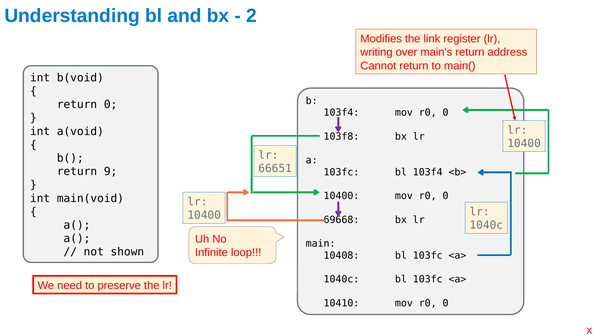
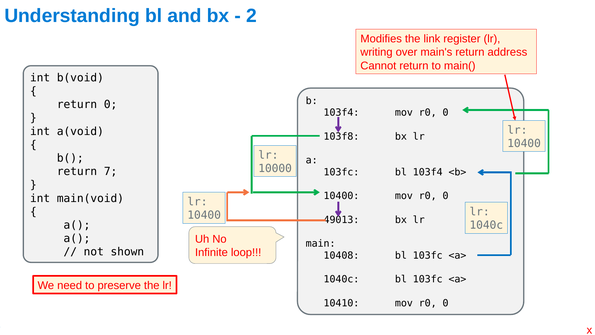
66651: 66651 -> 10000
9: 9 -> 7
69668: 69668 -> 49013
